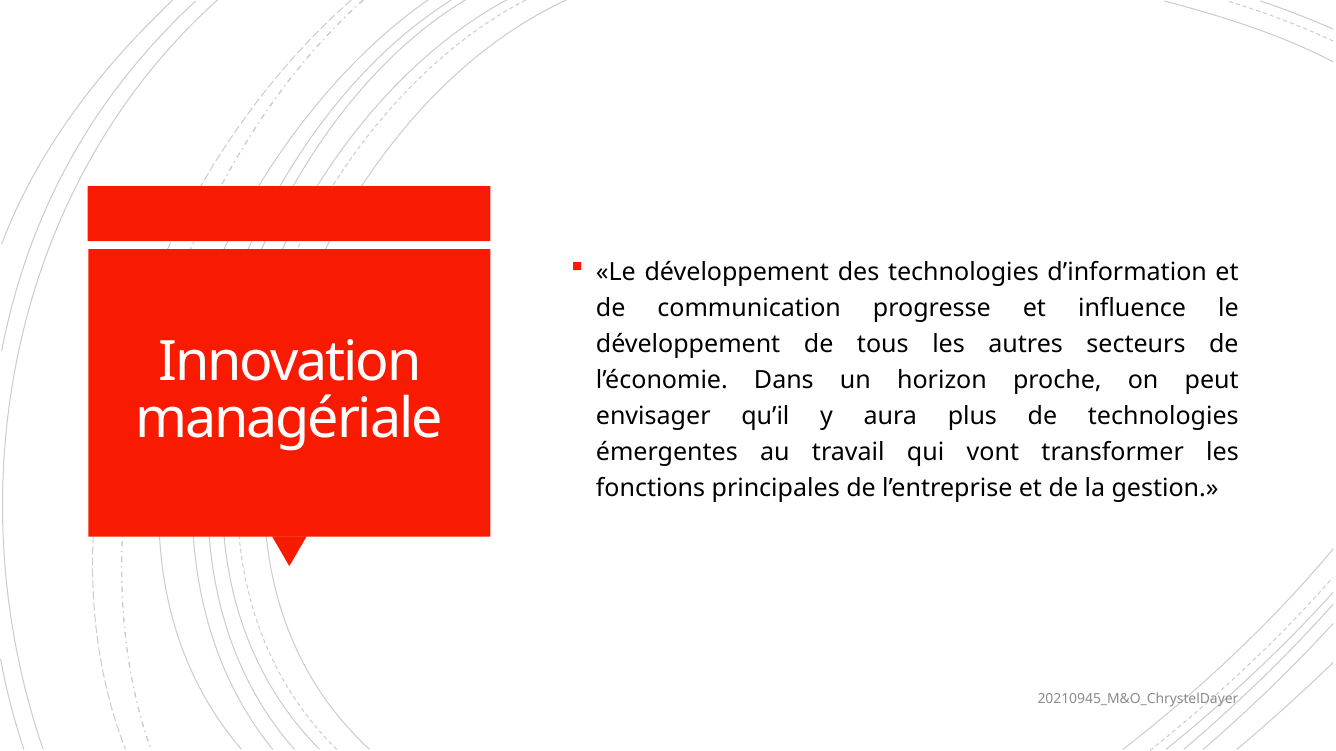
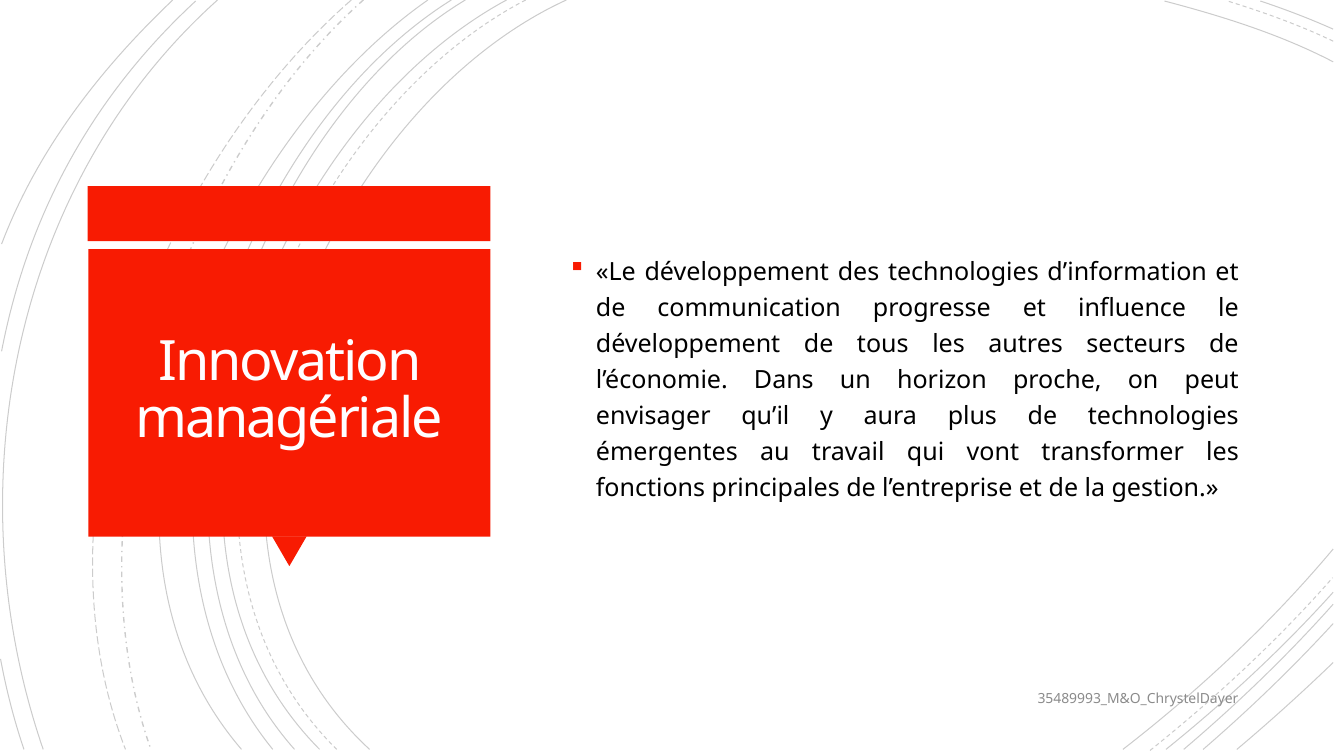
20210945_M&O_ChrystelDayer: 20210945_M&O_ChrystelDayer -> 35489993_M&O_ChrystelDayer
